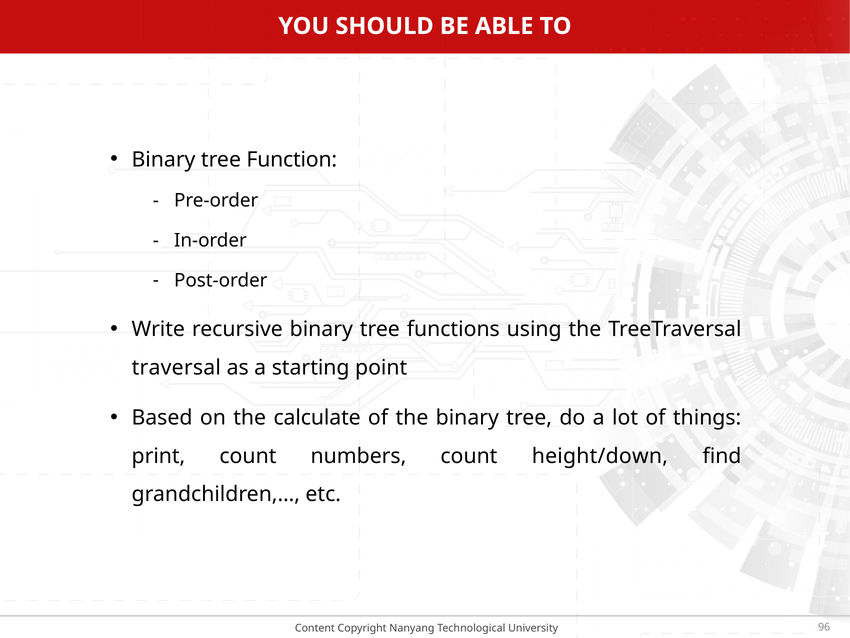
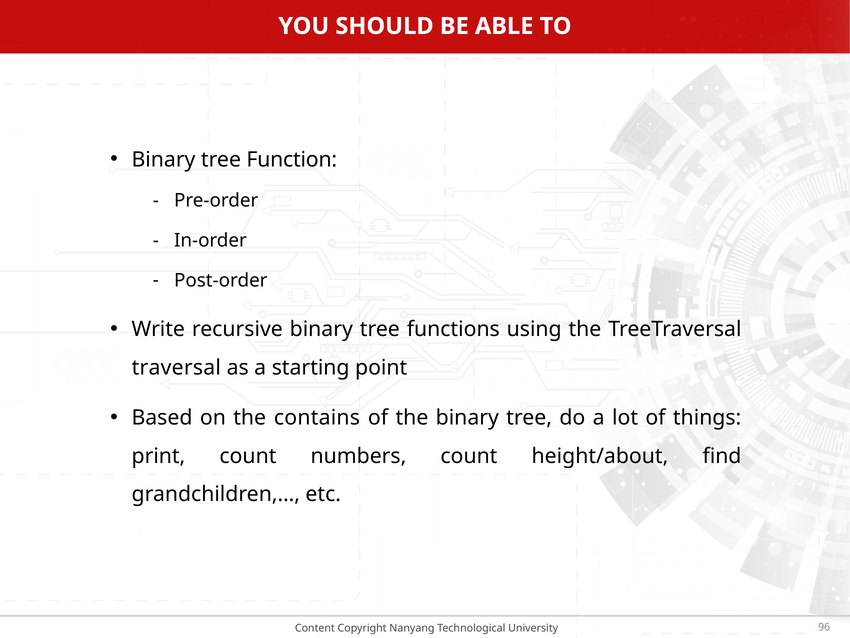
calculate: calculate -> contains
height/down: height/down -> height/about
